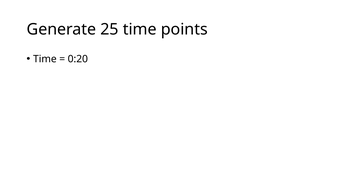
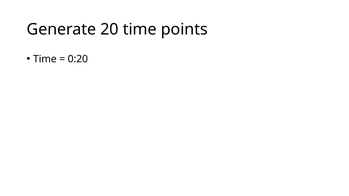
25: 25 -> 20
